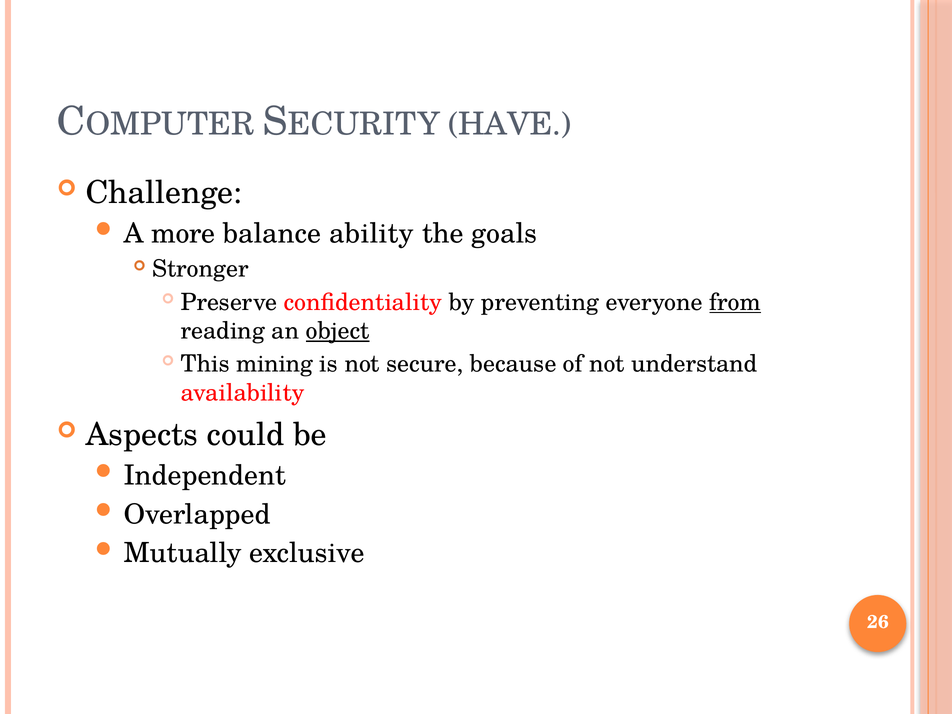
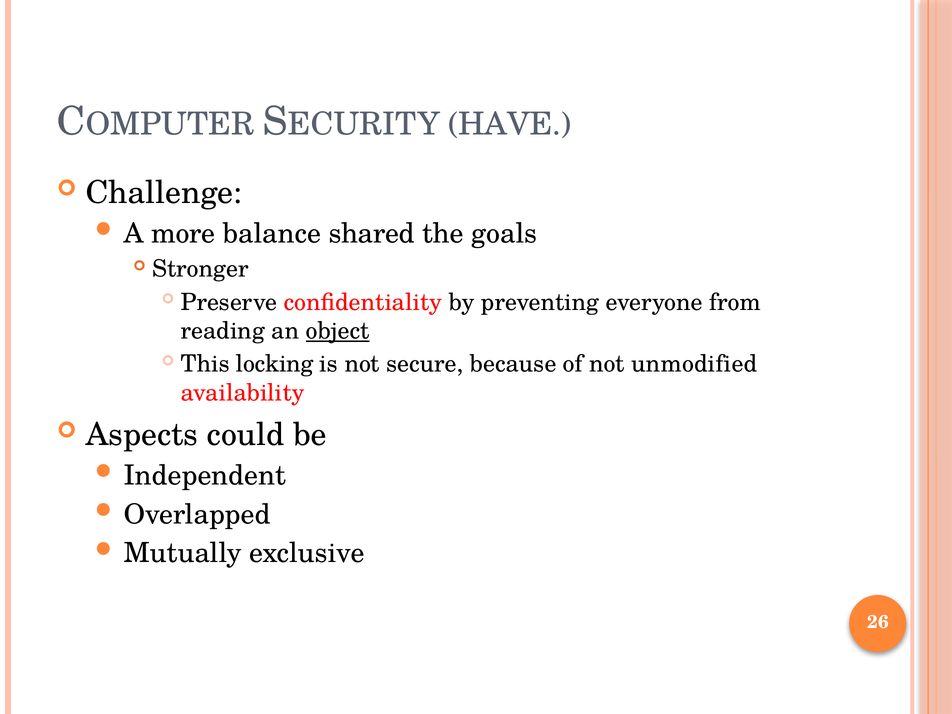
ability: ability -> shared
from underline: present -> none
mining: mining -> locking
understand: understand -> unmodified
